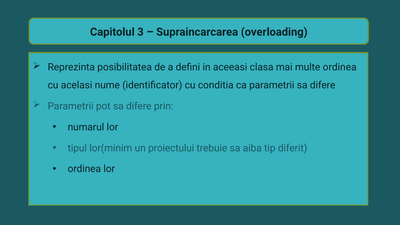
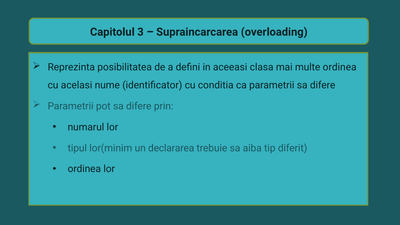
proiectului: proiectului -> declararea
